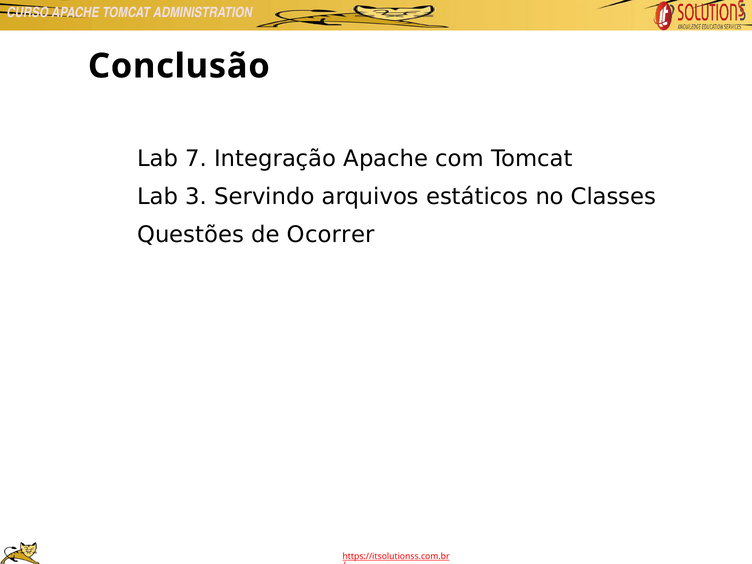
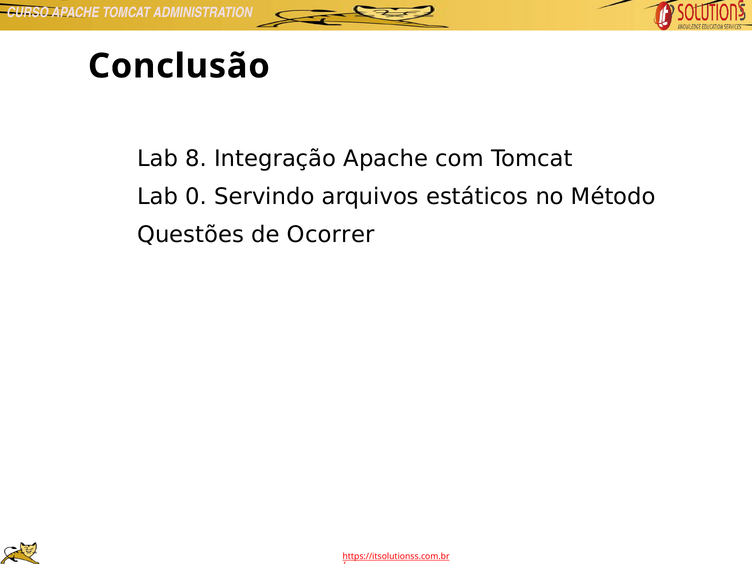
7: 7 -> 8
3: 3 -> 0
Classes: Classes -> Método
